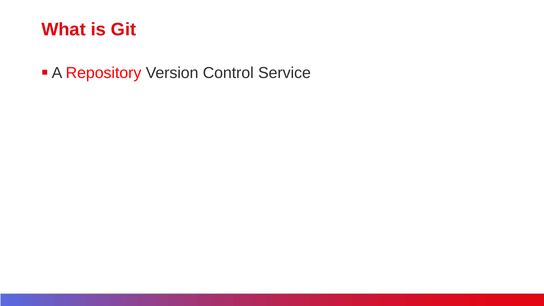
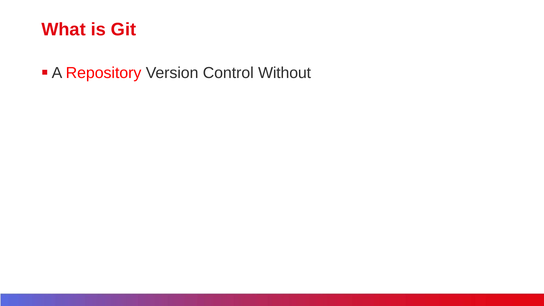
Service: Service -> Without
